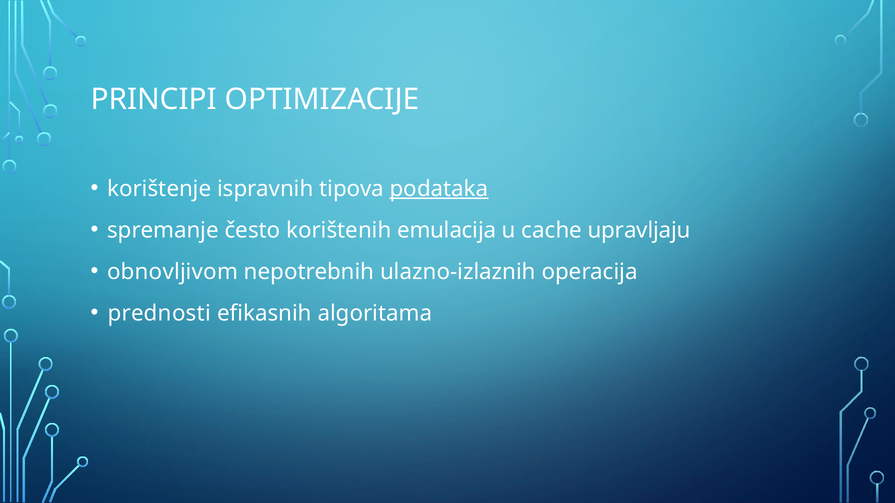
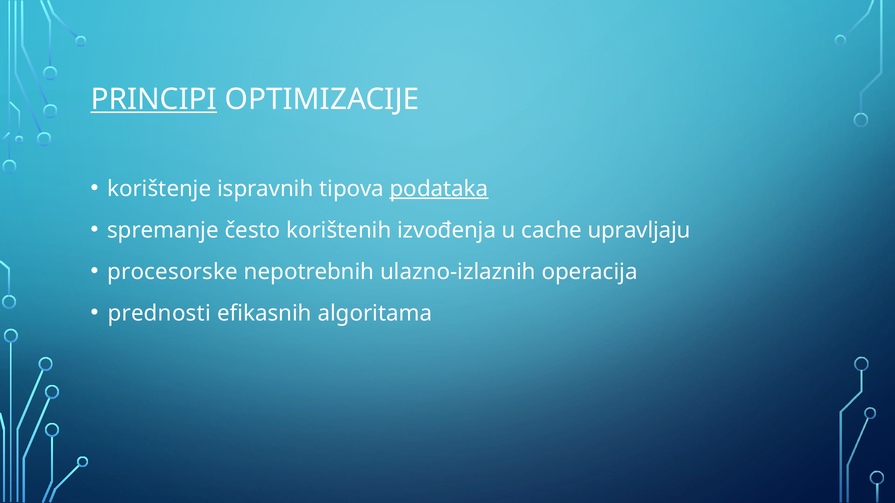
PRINCIPI underline: none -> present
emulacija: emulacija -> izvođenja
obnovljivom: obnovljivom -> procesorske
